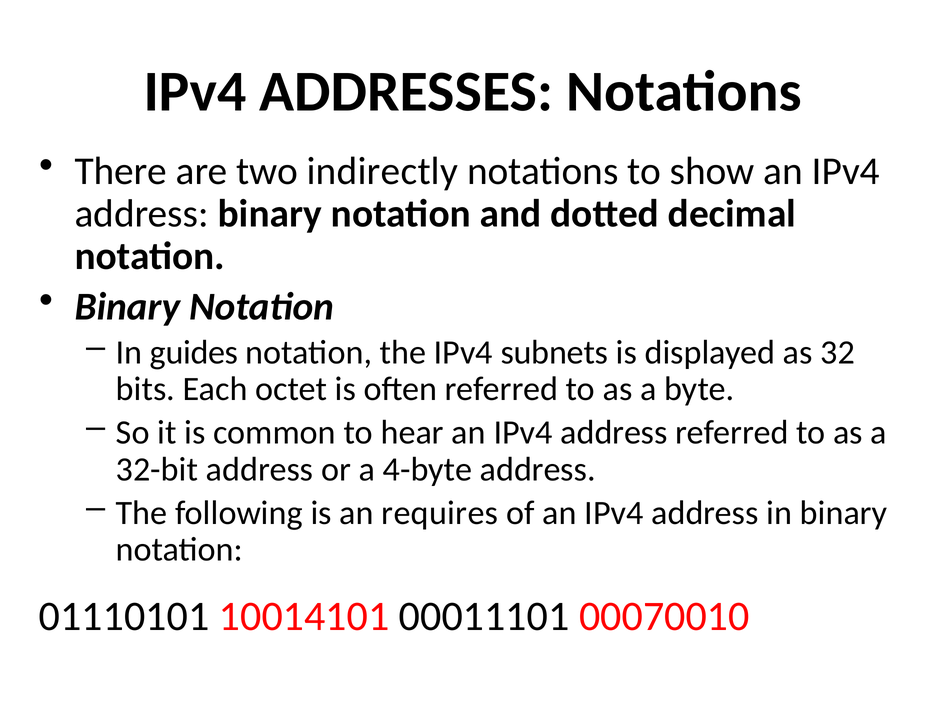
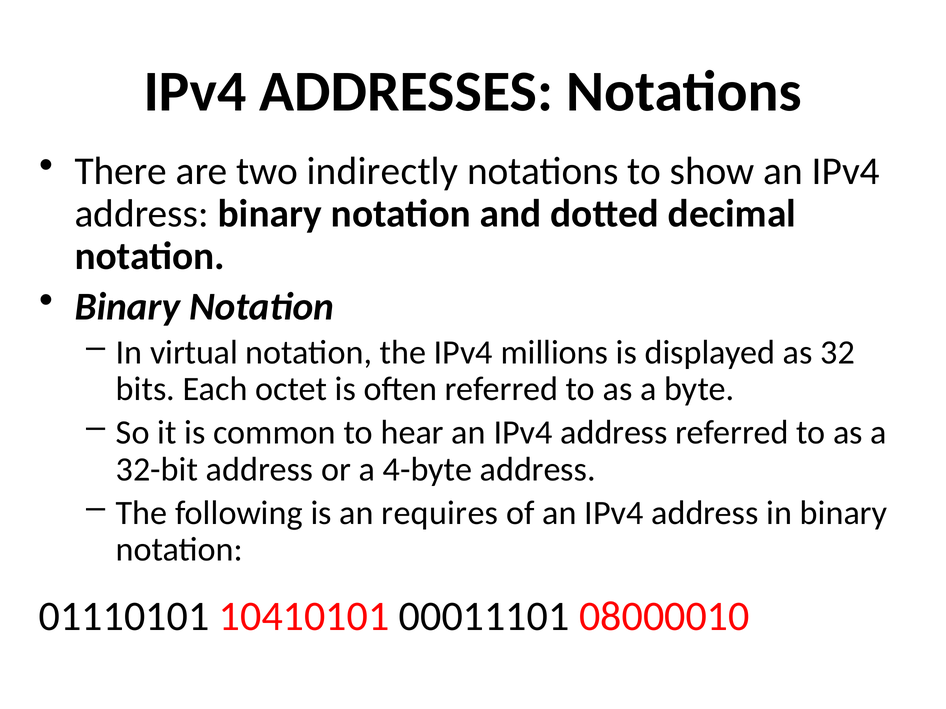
guides: guides -> virtual
subnets: subnets -> millions
10014101: 10014101 -> 10410101
00070010: 00070010 -> 08000010
